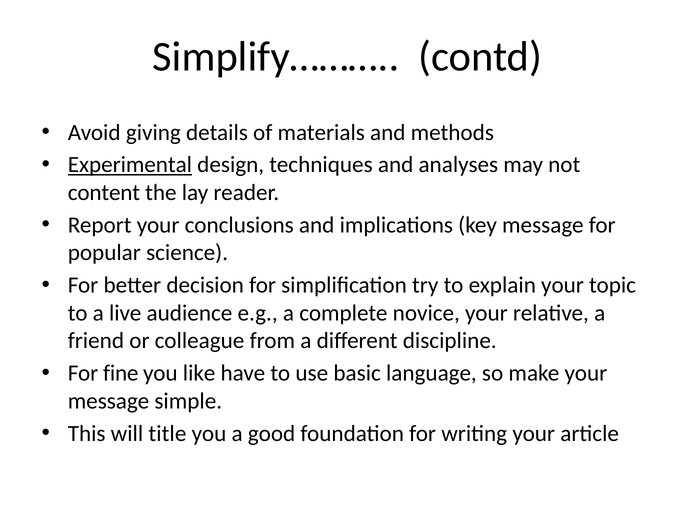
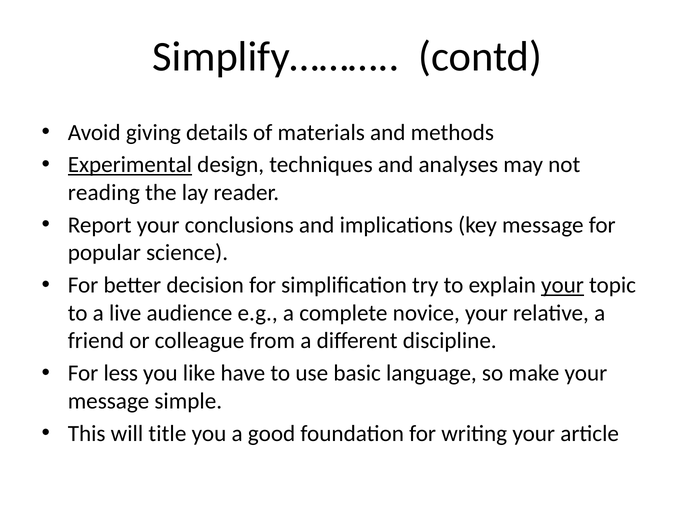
content: content -> reading
your at (562, 285) underline: none -> present
fine: fine -> less
